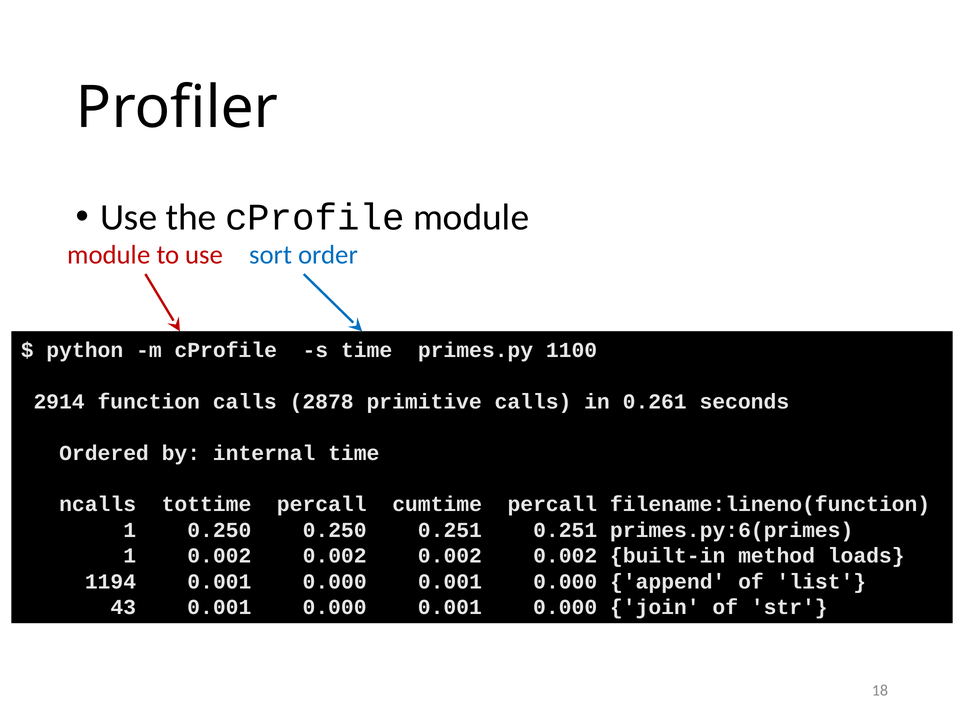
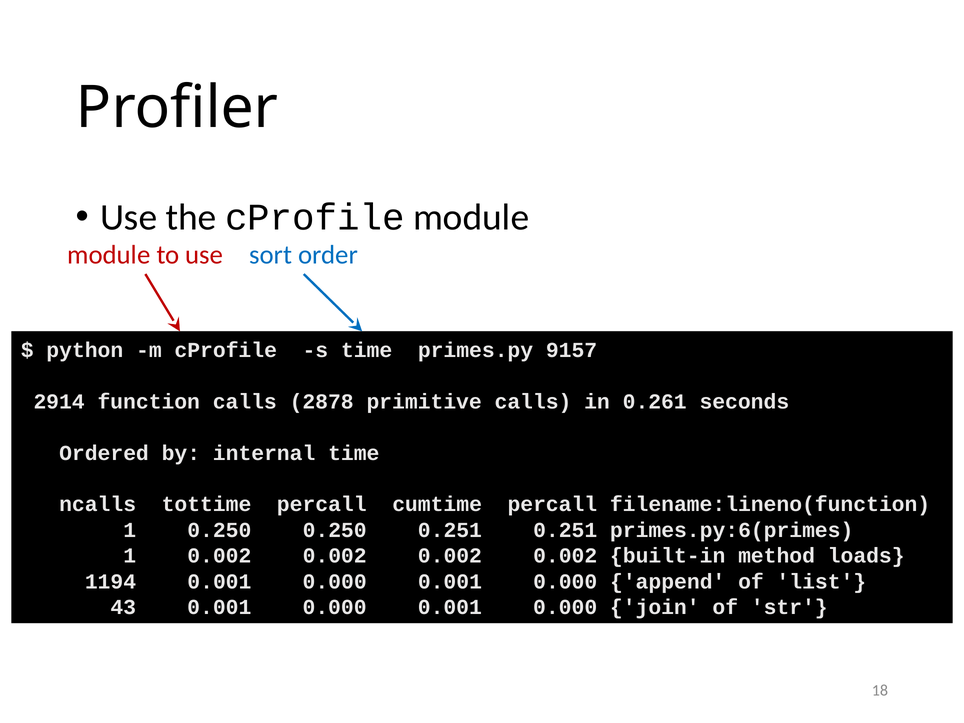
1100: 1100 -> 9157
